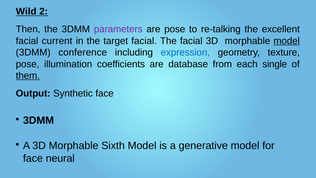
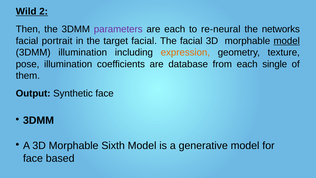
are pose: pose -> each
re-talking: re-talking -> re-neural
excellent: excellent -> networks
current: current -> portrait
3DMM conference: conference -> illumination
expression colour: blue -> orange
them underline: present -> none
neural: neural -> based
